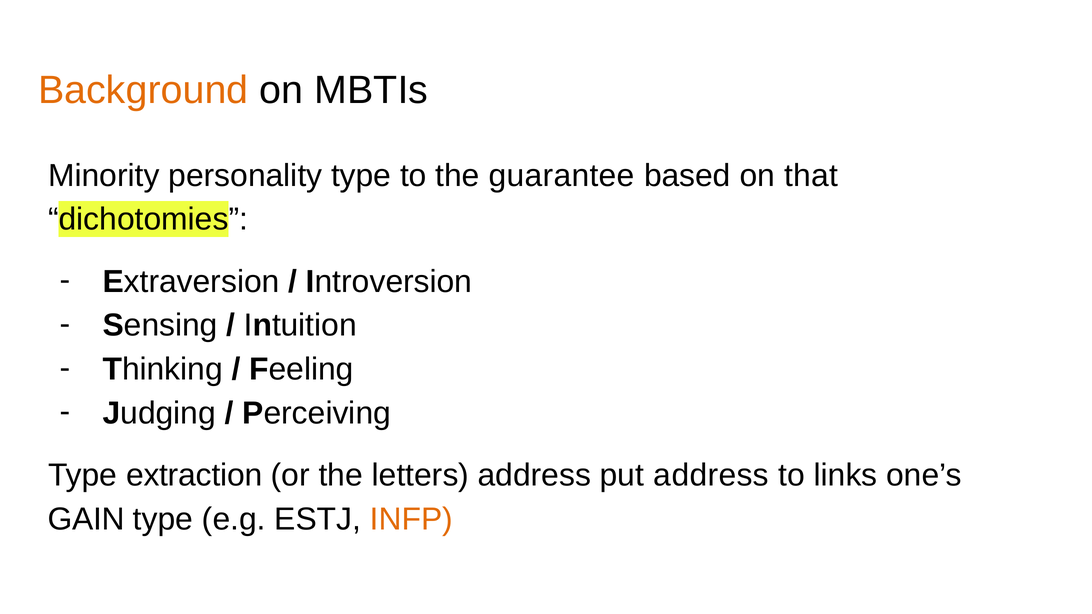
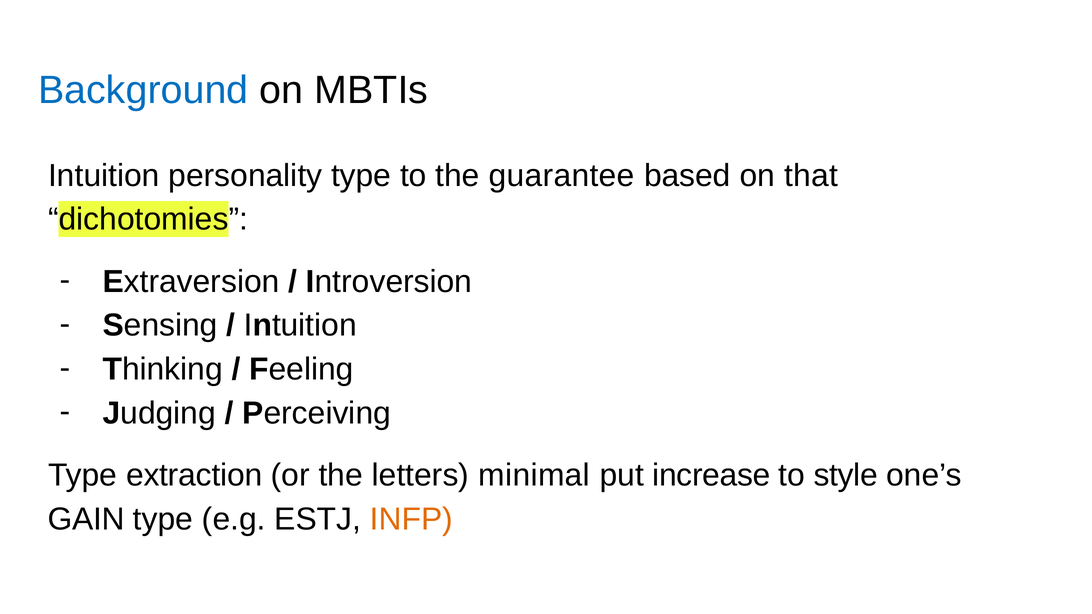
Background colour: orange -> blue
Minority at (104, 176): Minority -> Intuition
letters address: address -> minimal
put address: address -> increase
links: links -> style
